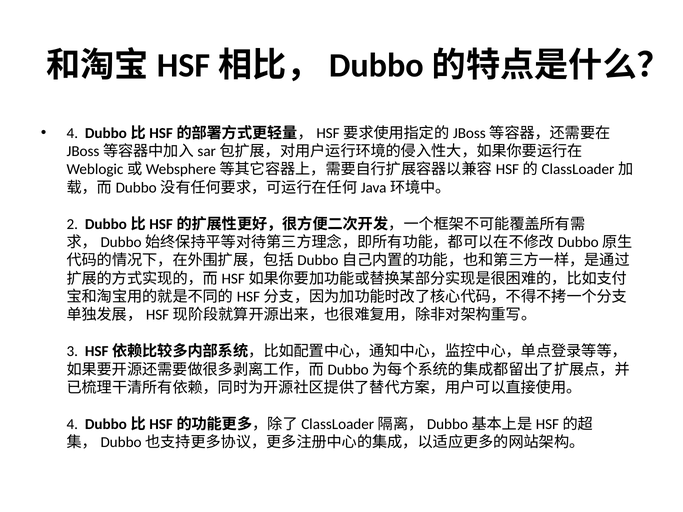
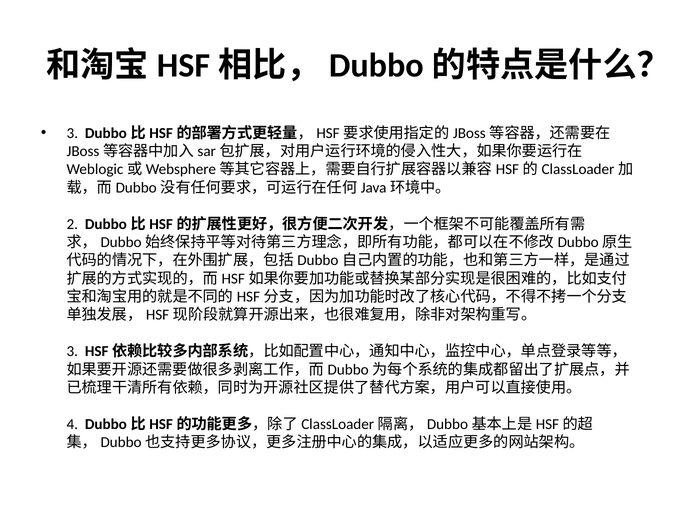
4 at (72, 133): 4 -> 3
